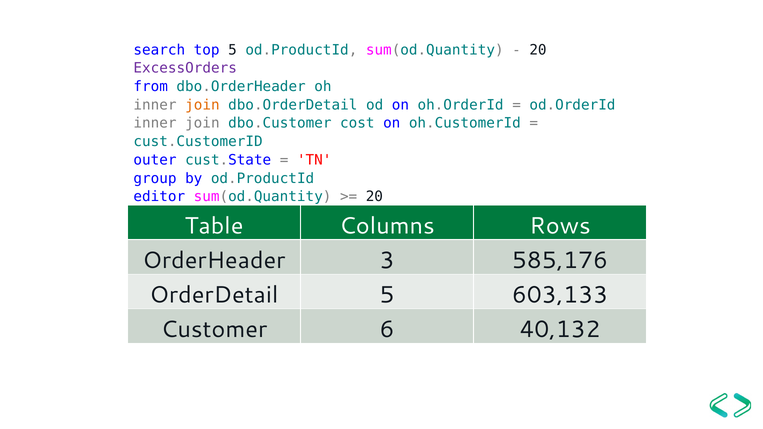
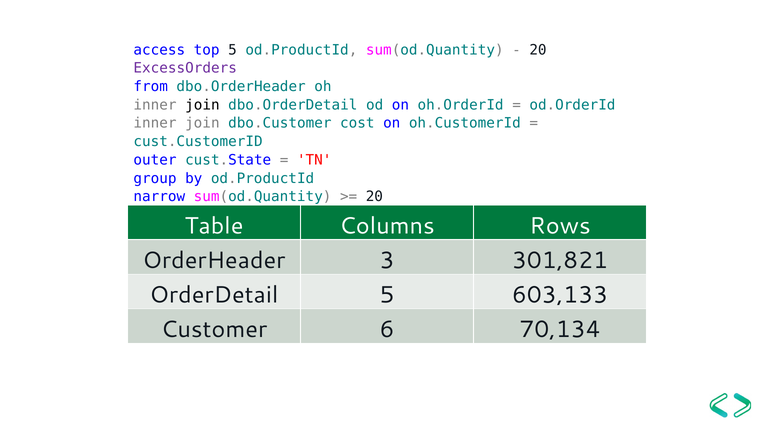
search: search -> access
join at (202, 105) colour: orange -> black
editor: editor -> narrow
585,176: 585,176 -> 301,821
40,132: 40,132 -> 70,134
